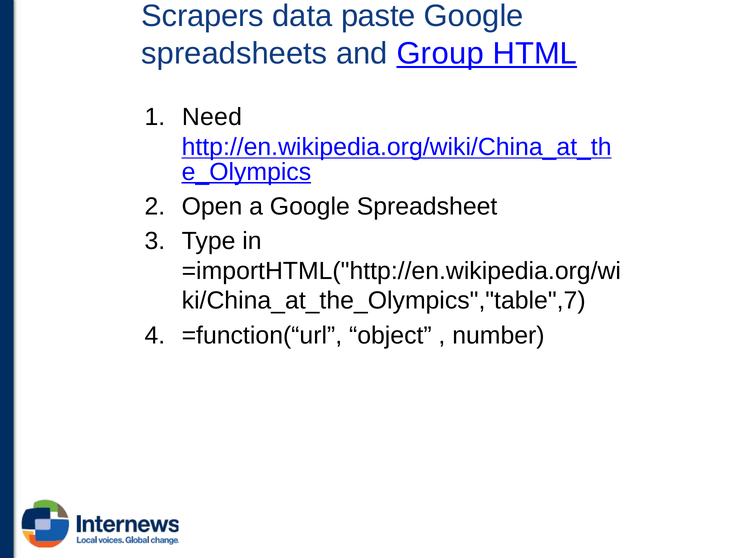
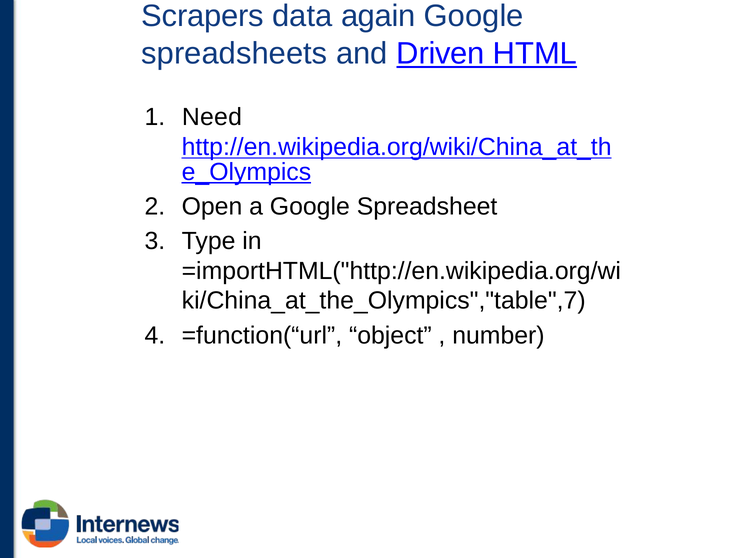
paste: paste -> again
Group: Group -> Driven
